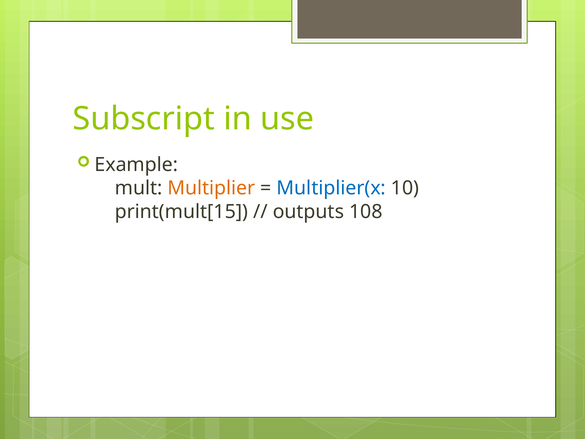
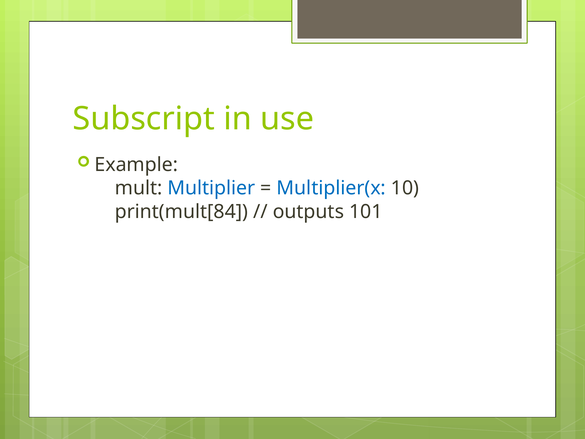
Multiplier colour: orange -> blue
print(mult[15: print(mult[15 -> print(mult[84
108: 108 -> 101
